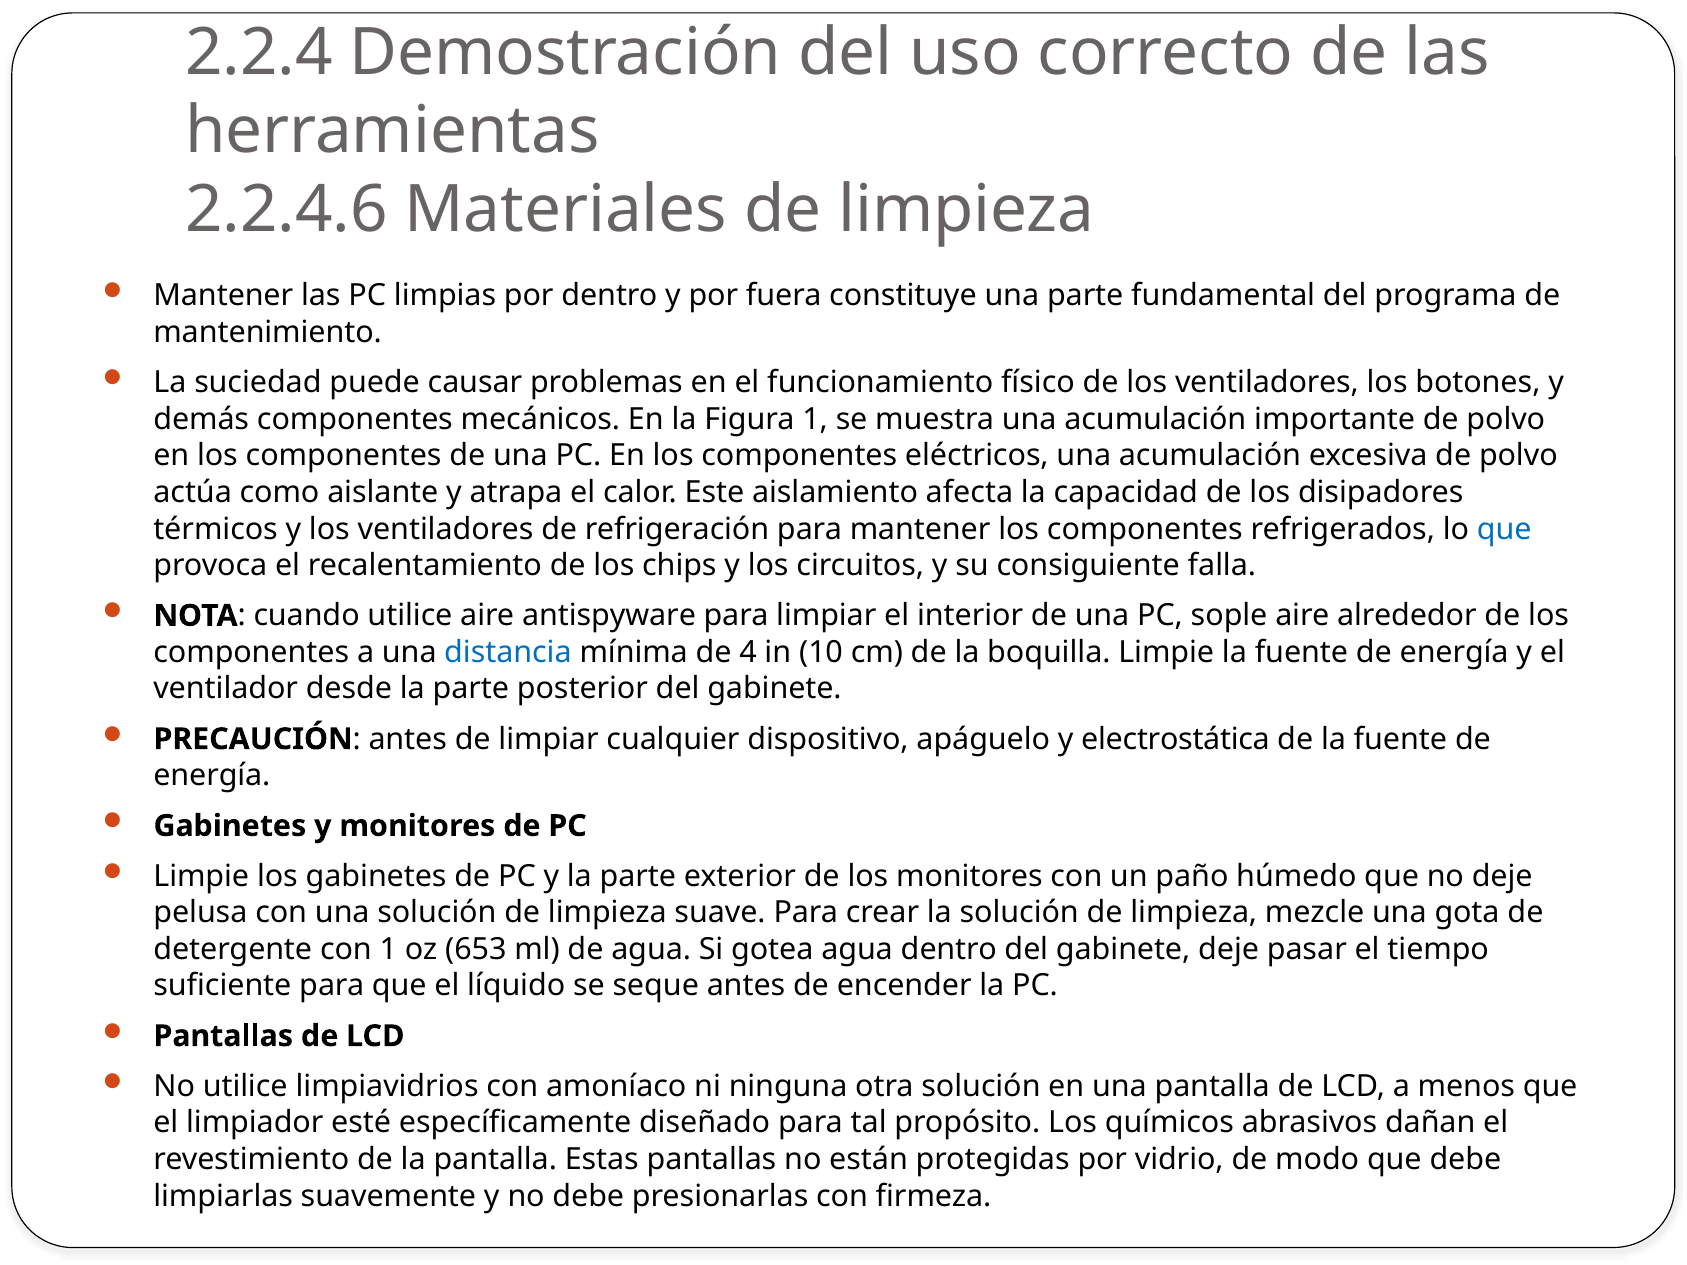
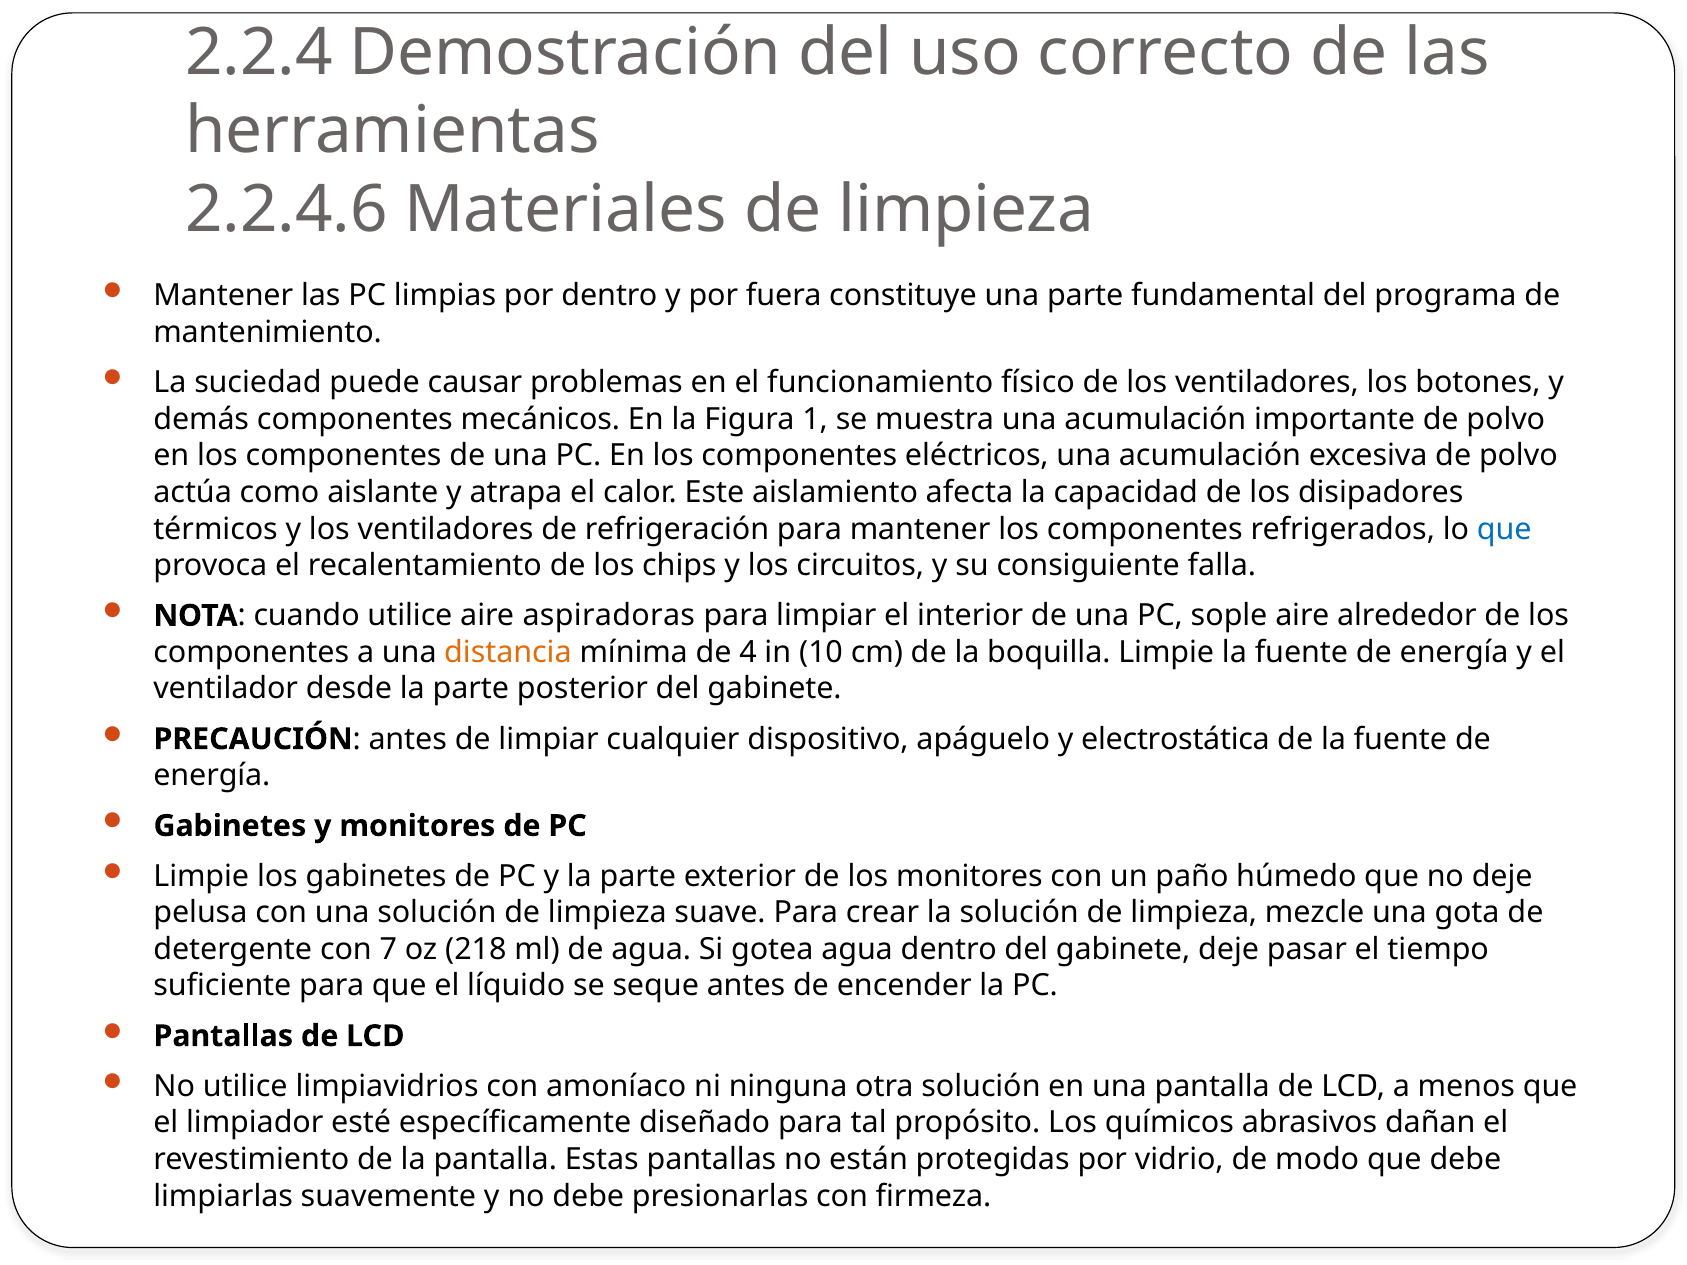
antispyware: antispyware -> aspiradoras
distancia colour: blue -> orange
con 1: 1 -> 7
653: 653 -> 218
